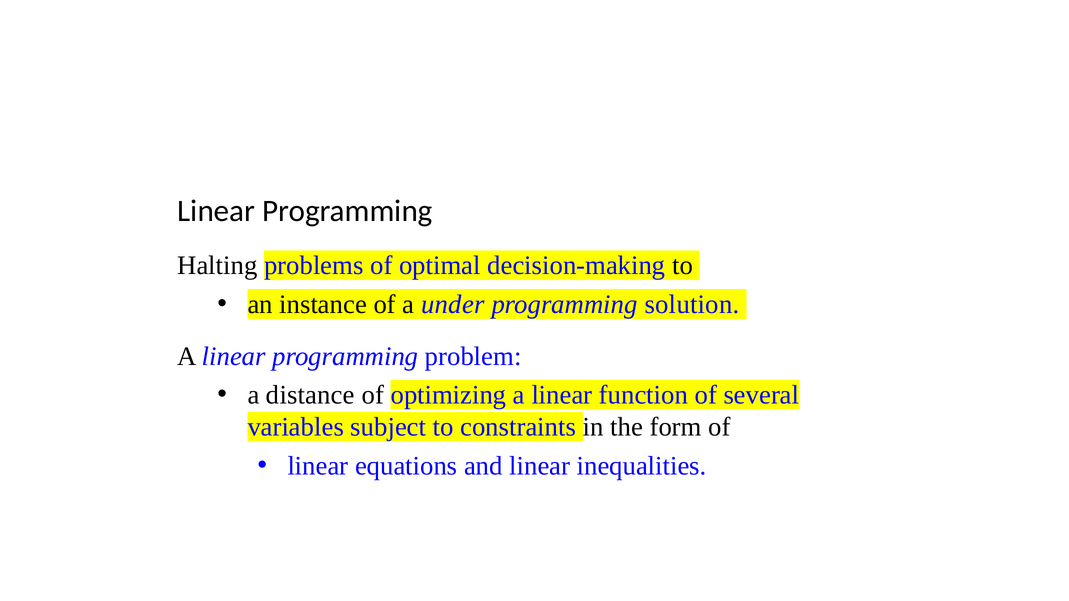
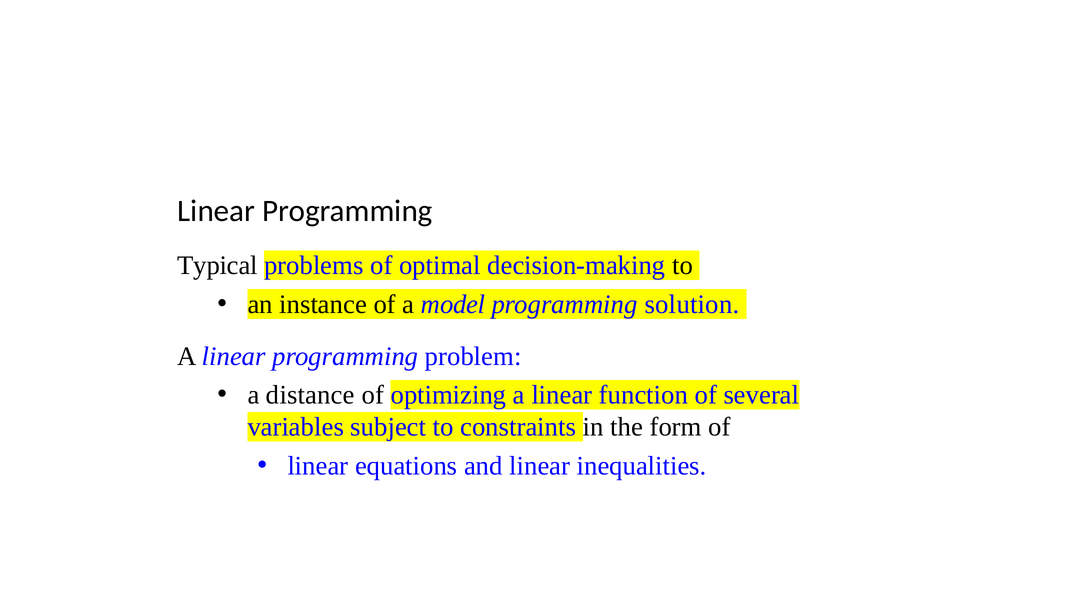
Halting: Halting -> Typical
under: under -> model
